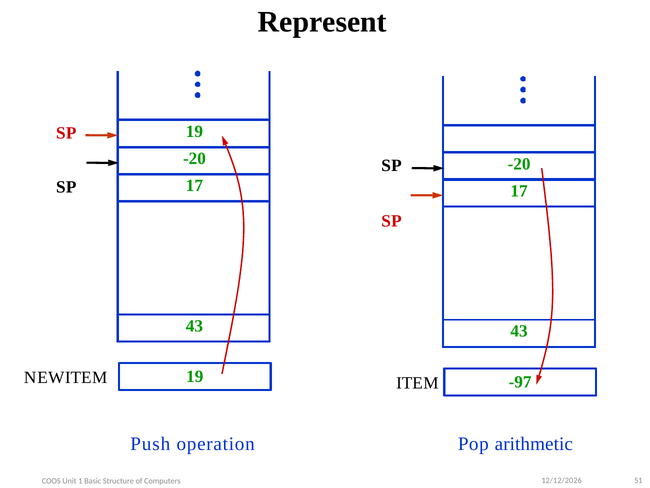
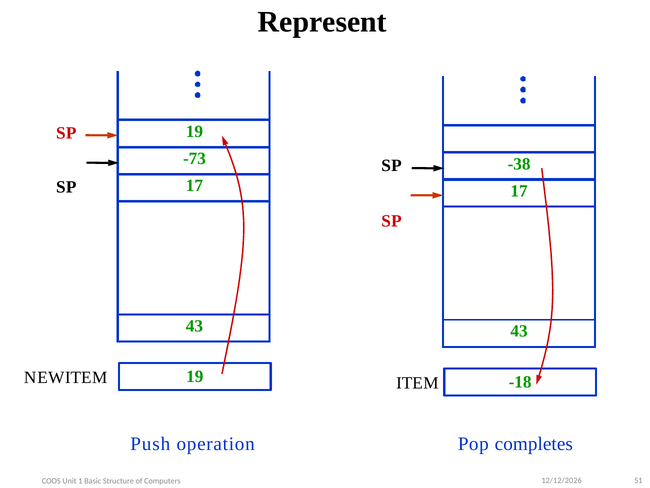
-20 at (194, 159): -20 -> -73
-20 at (519, 164): -20 -> -38
-97: -97 -> -18
arithmetic: arithmetic -> completes
